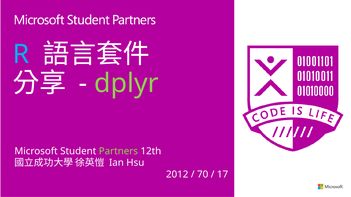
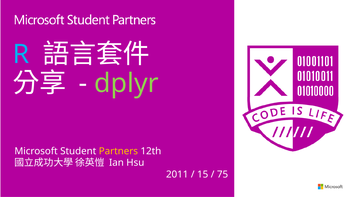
Partners colour: light green -> yellow
2012: 2012 -> 2011
70: 70 -> 15
17: 17 -> 75
